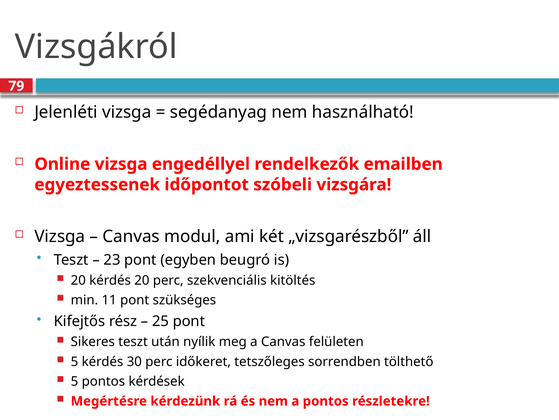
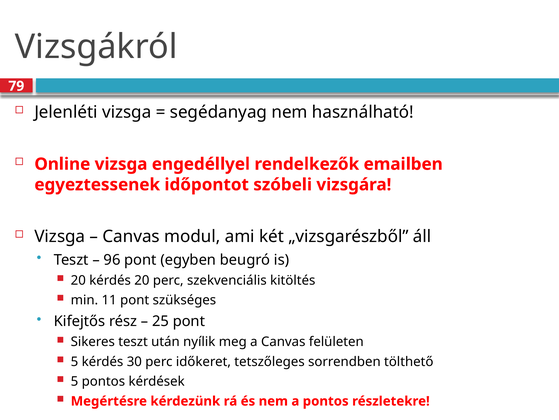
23: 23 -> 96
